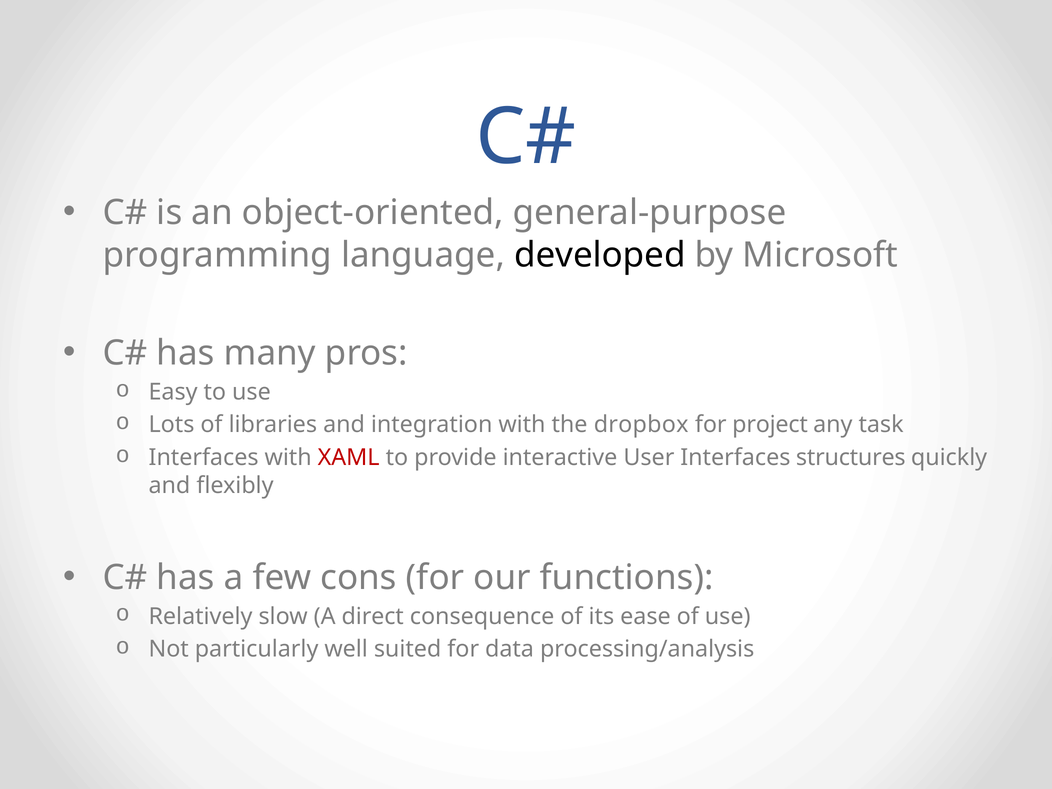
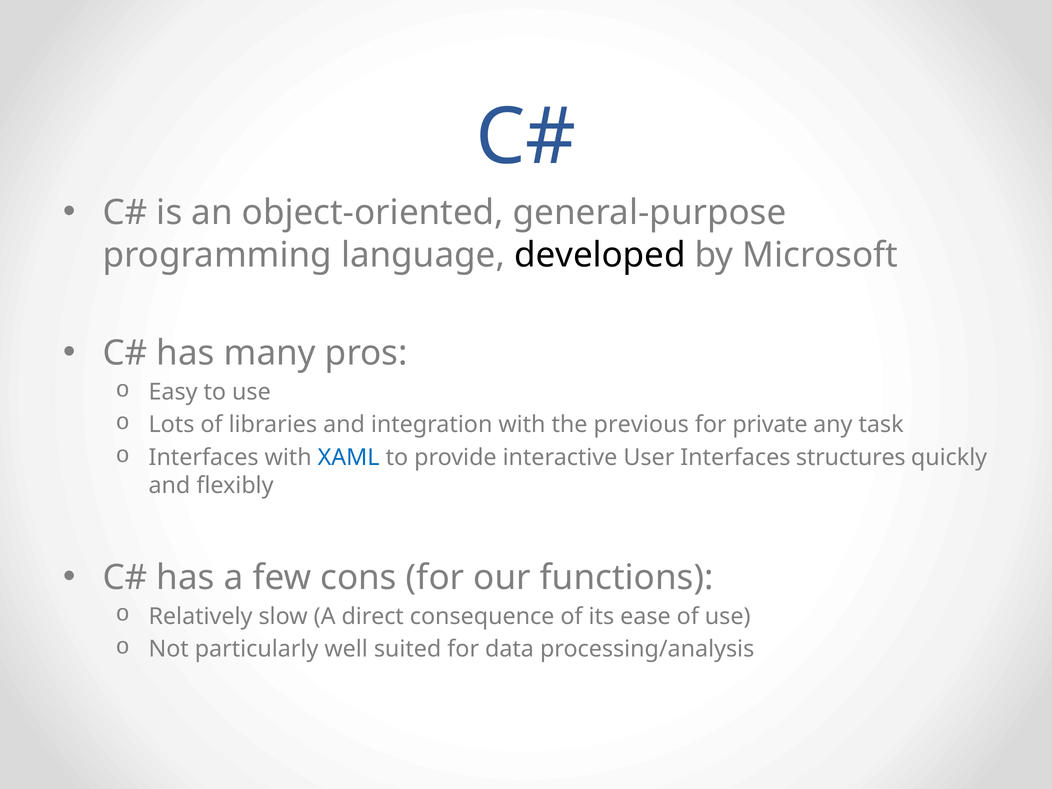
dropbox: dropbox -> previous
project: project -> private
XAML colour: red -> blue
